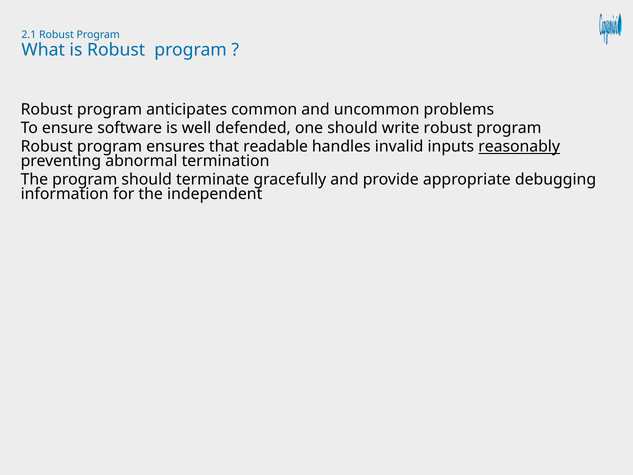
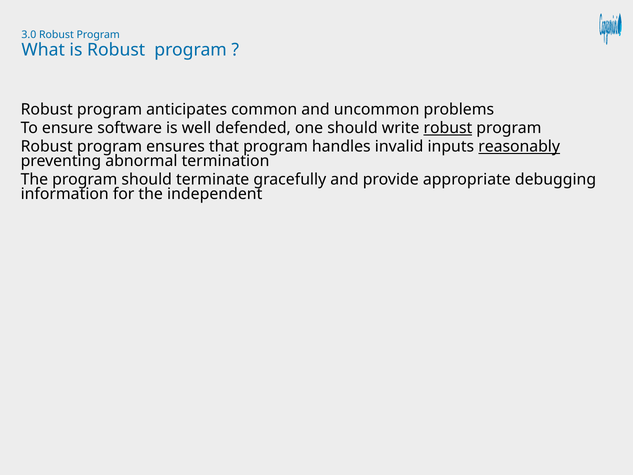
2.1: 2.1 -> 3.0
robust at (448, 128) underline: none -> present
that readable: readable -> program
